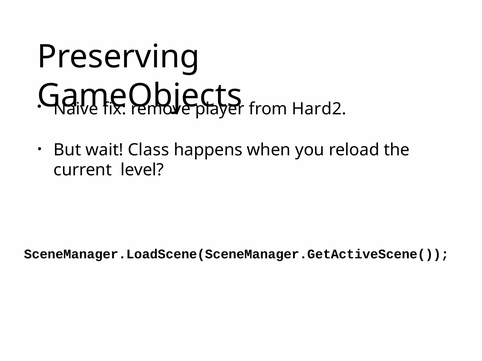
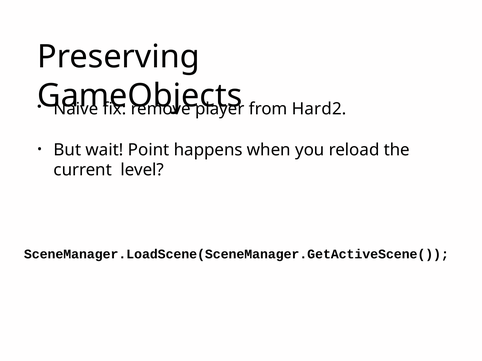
Class: Class -> Point
